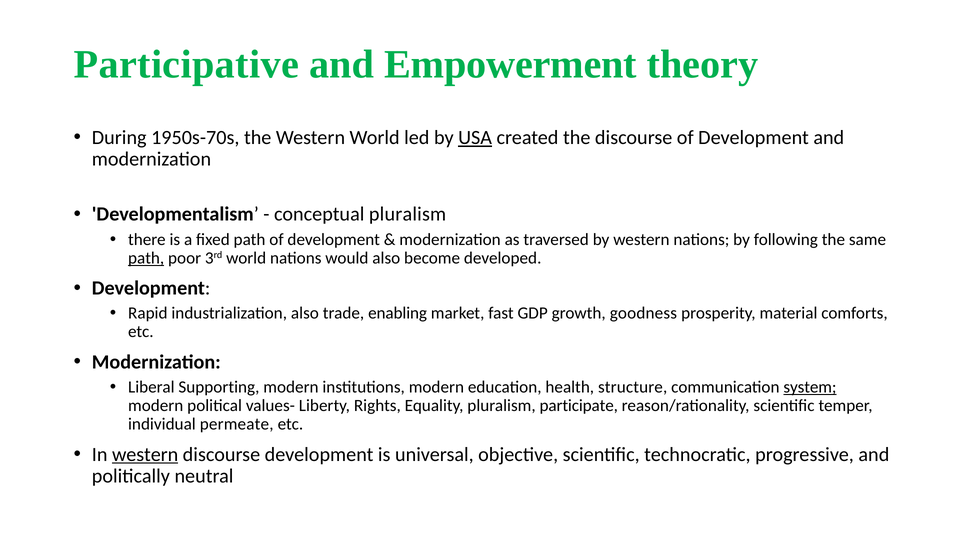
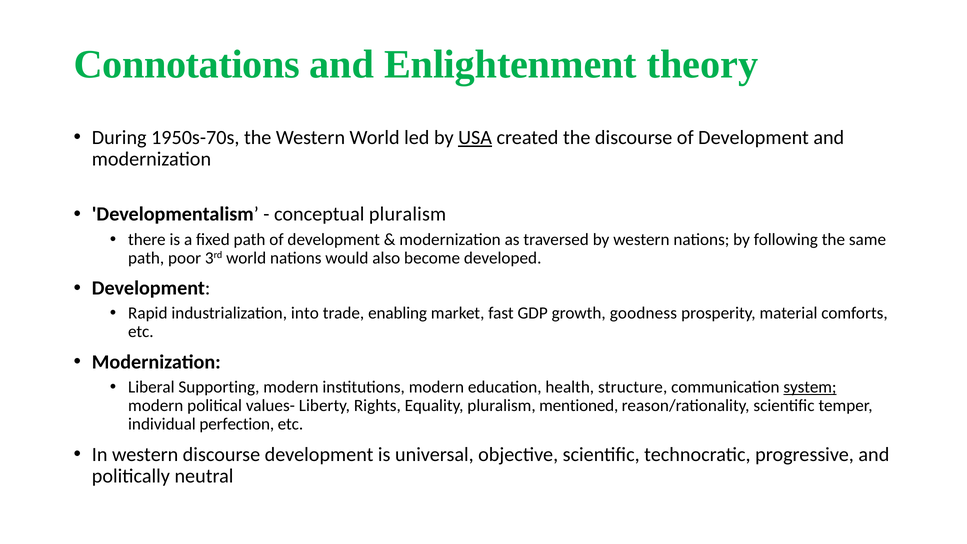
Participative: Participative -> Connotations
Empowerment: Empowerment -> Enlightenment
path at (146, 258) underline: present -> none
industrialization also: also -> into
participate: participate -> mentioned
permeate: permeate -> perfection
western at (145, 454) underline: present -> none
